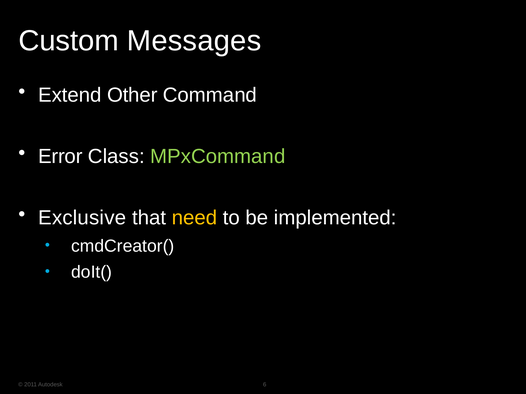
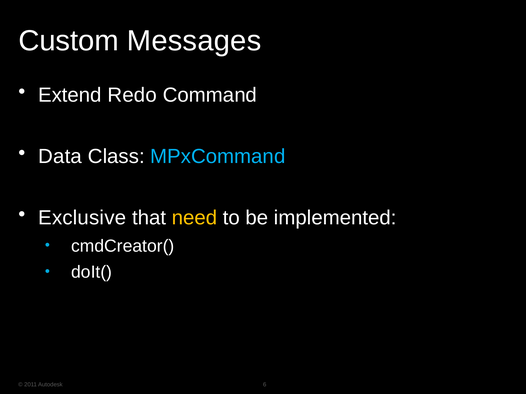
Other: Other -> Redo
Error: Error -> Data
MPxCommand colour: light green -> light blue
